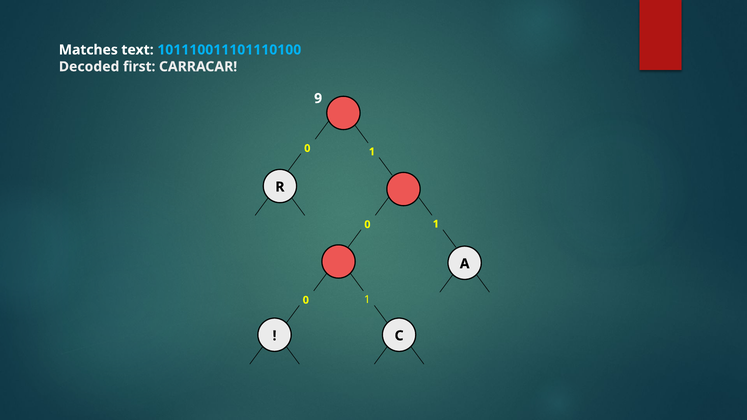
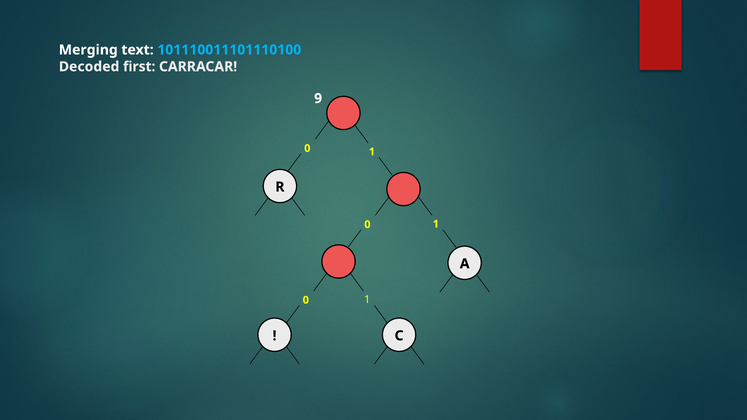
Matches: Matches -> Merging
